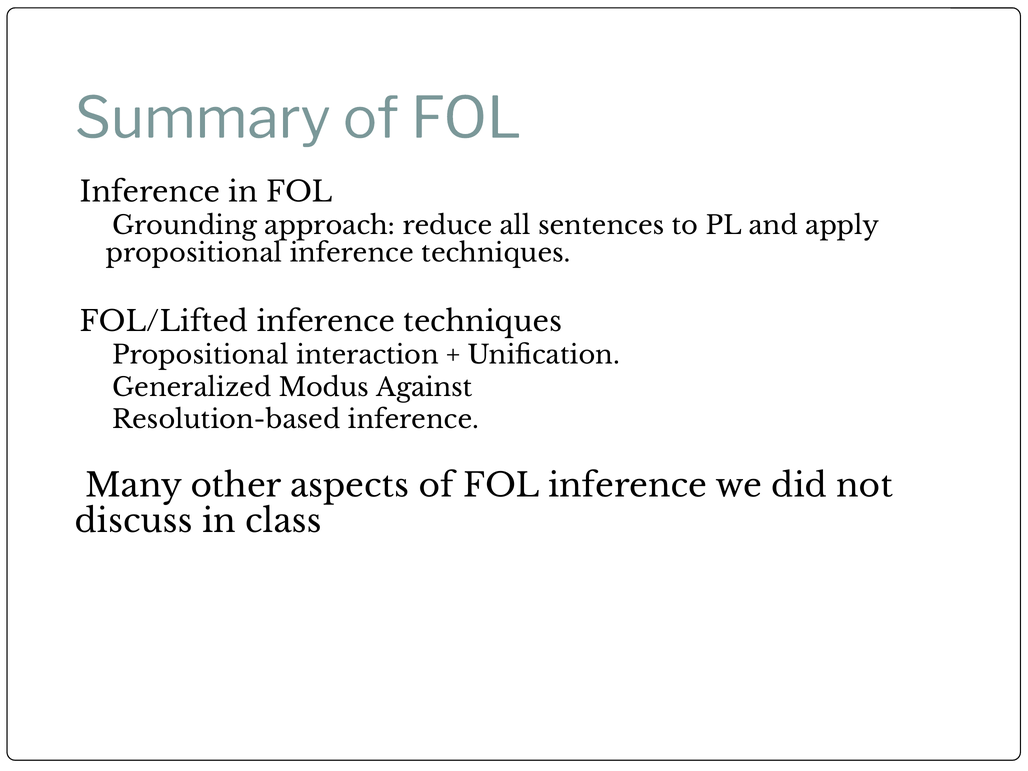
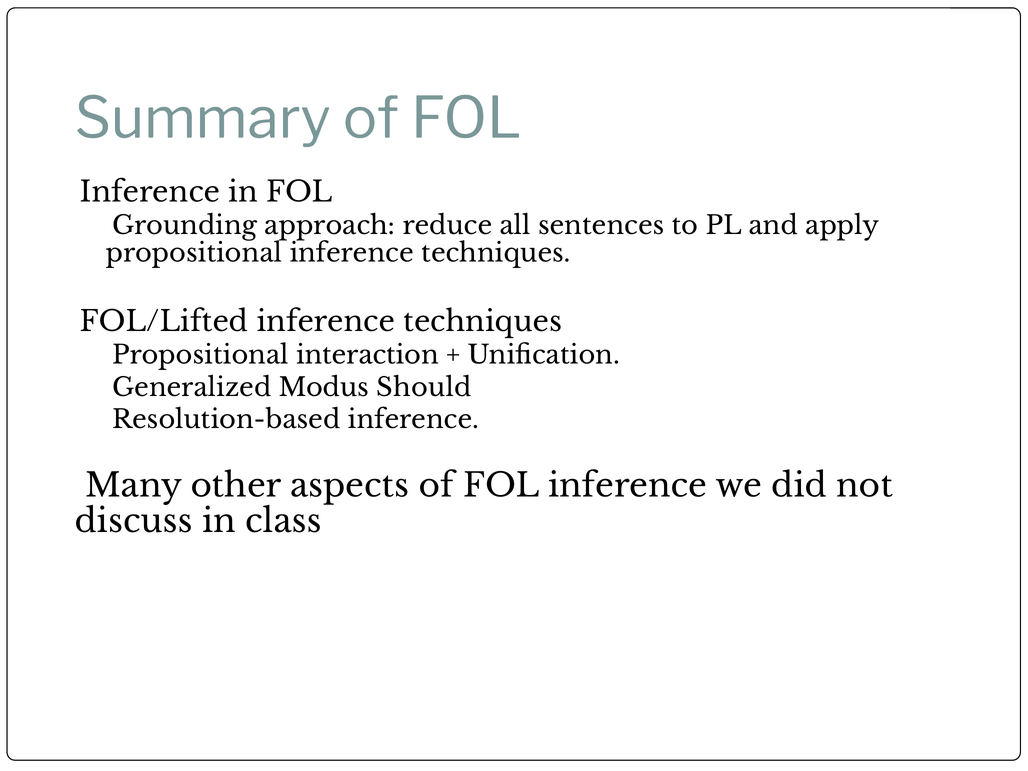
Against: Against -> Should
